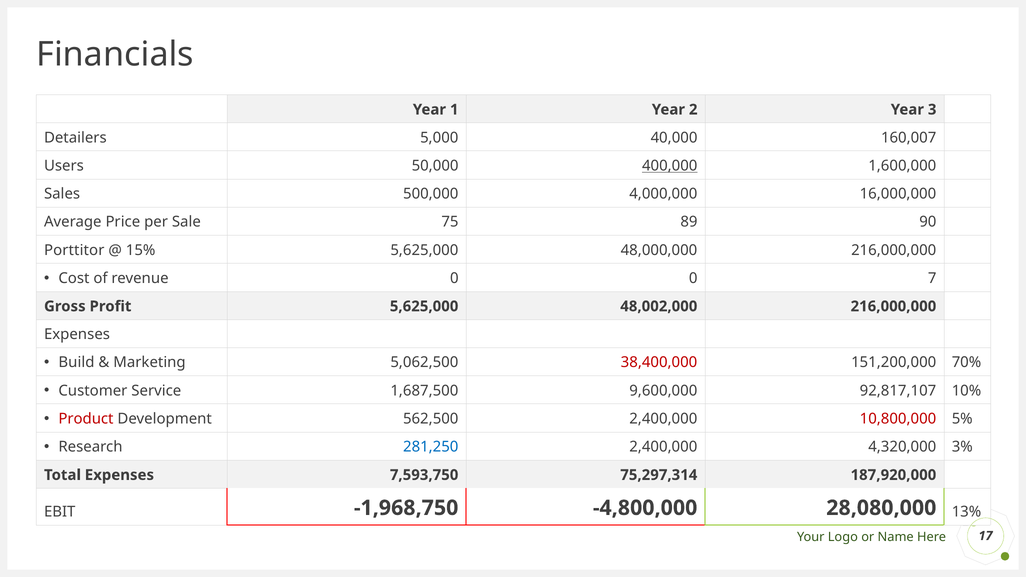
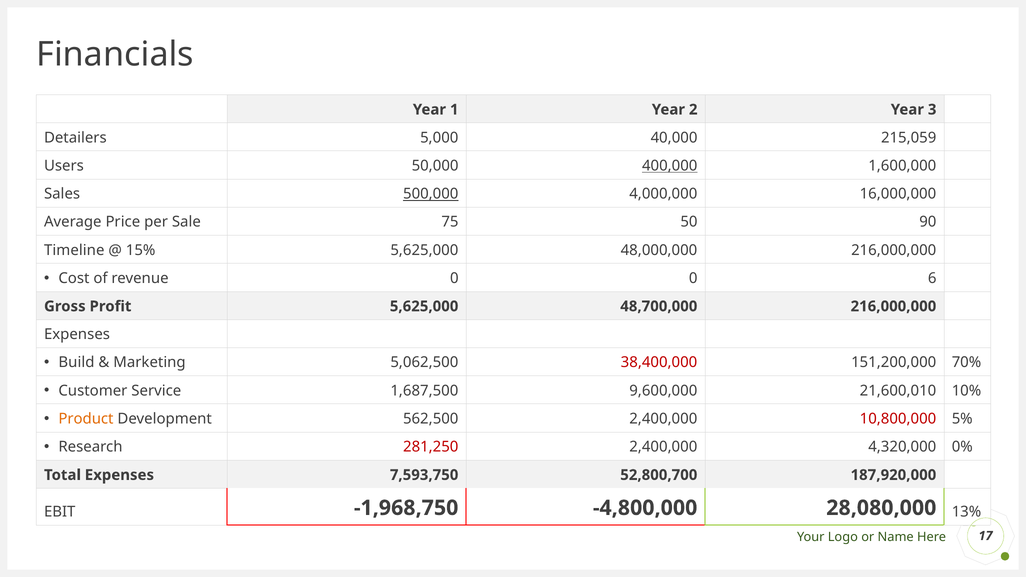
160,007: 160,007 -> 215,059
500,000 underline: none -> present
89: 89 -> 50
Porttitor: Porttitor -> Timeline
7: 7 -> 6
48,002,000: 48,002,000 -> 48,700,000
92,817,107: 92,817,107 -> 21,600,010
Product colour: red -> orange
281,250 colour: blue -> red
3%: 3% -> 0%
75,297,314: 75,297,314 -> 52,800,700
